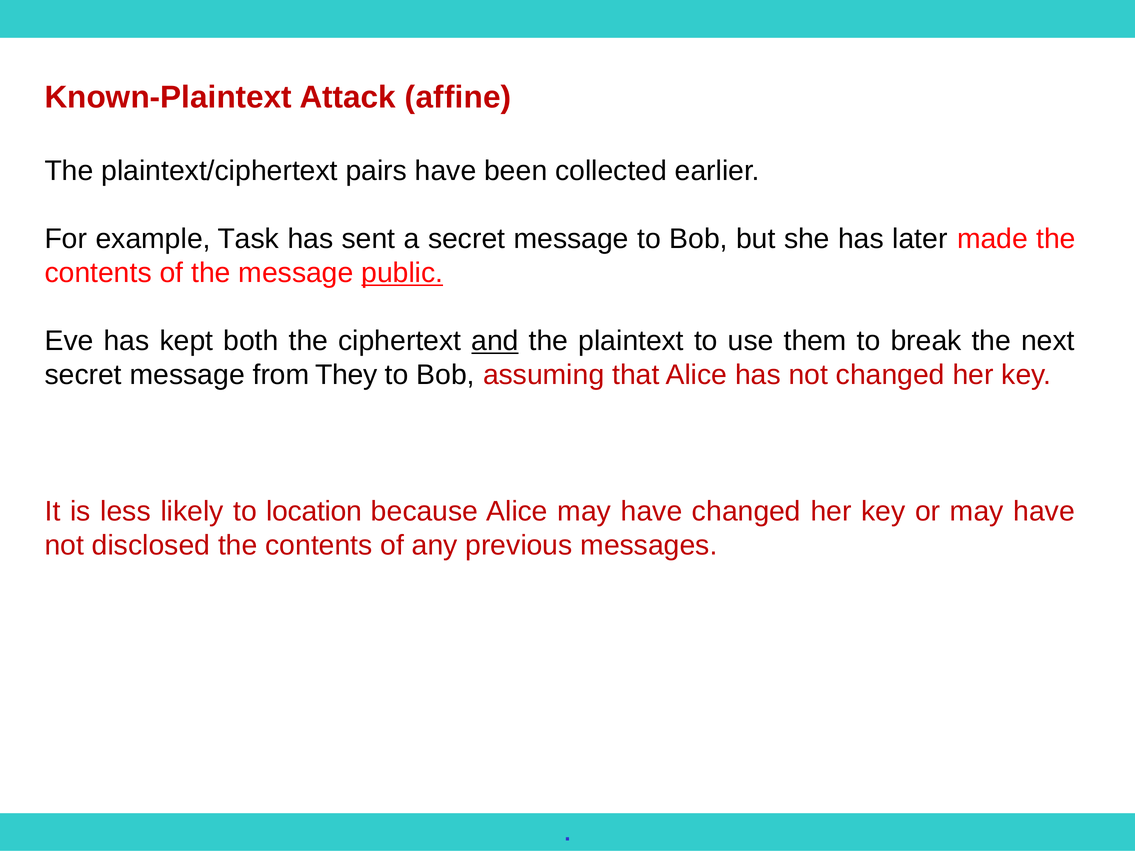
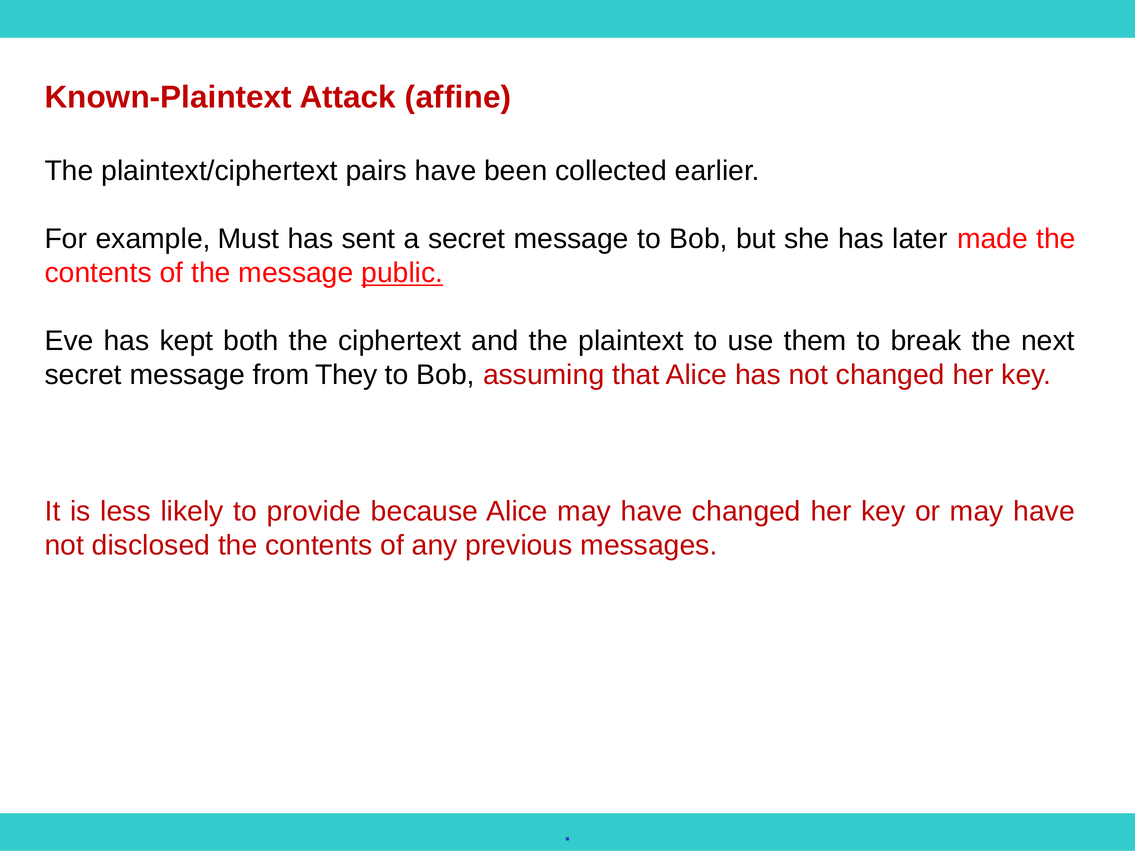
Task: Task -> Must
and underline: present -> none
location: location -> provide
